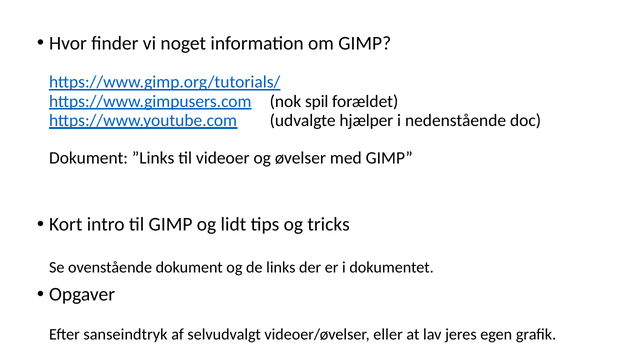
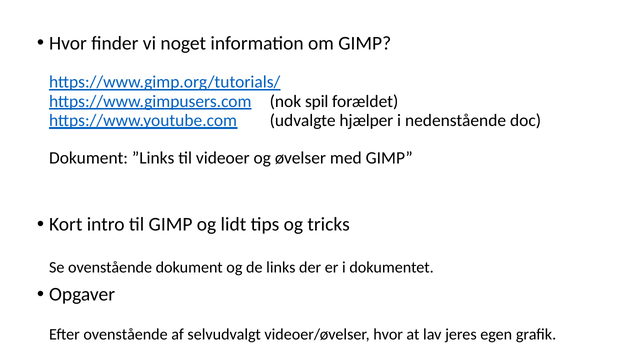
Efter sanseindtryk: sanseindtryk -> ovenstående
videoer/øvelser eller: eller -> hvor
